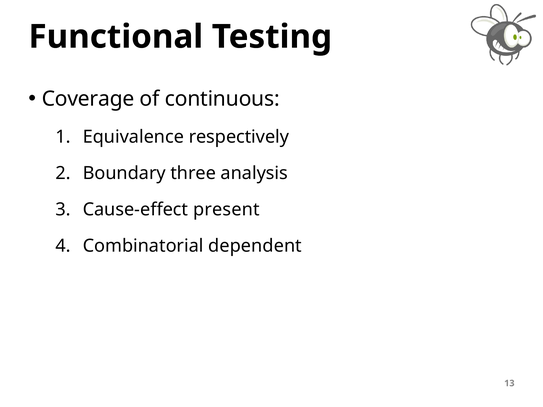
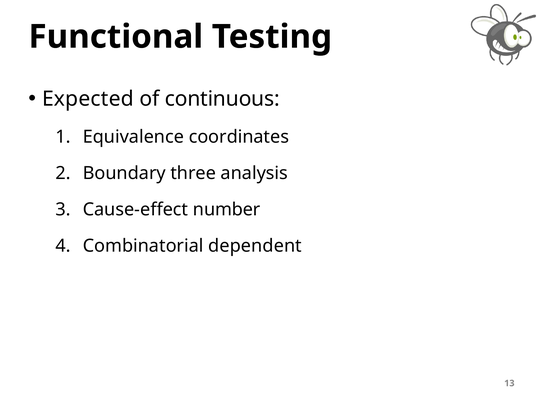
Coverage: Coverage -> Expected
respectively: respectively -> coordinates
present: present -> number
